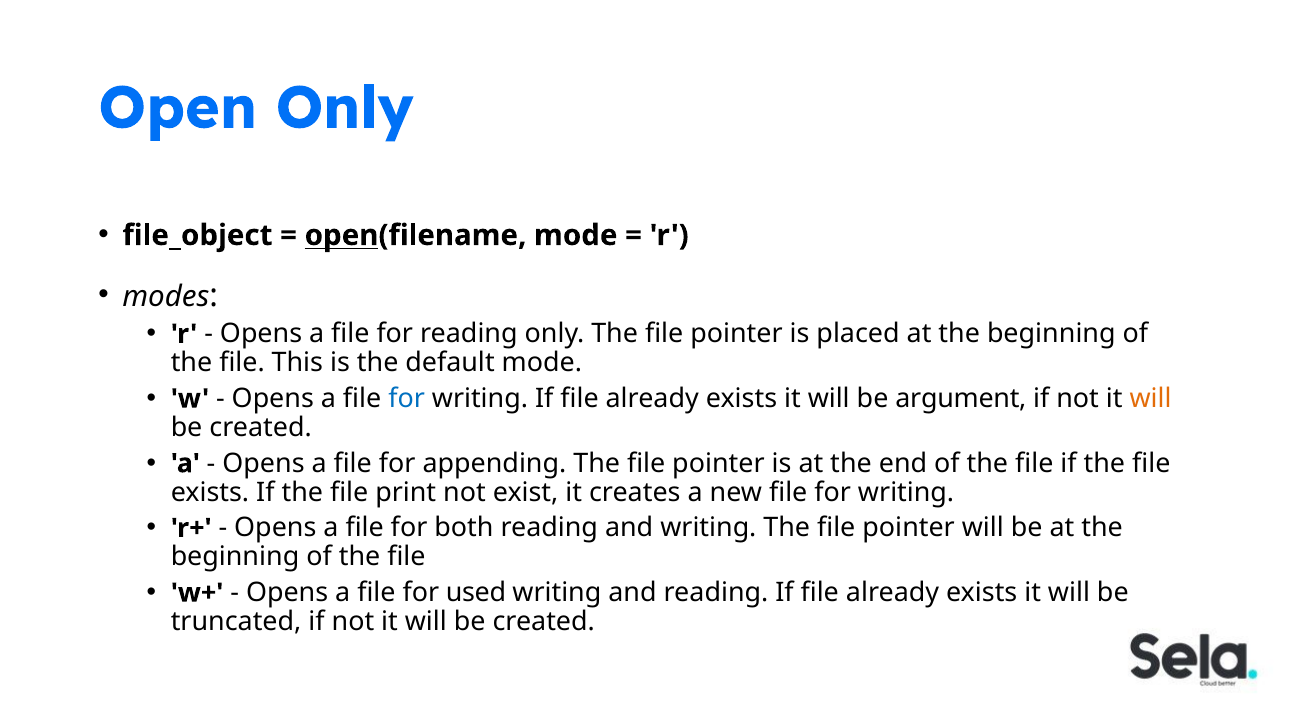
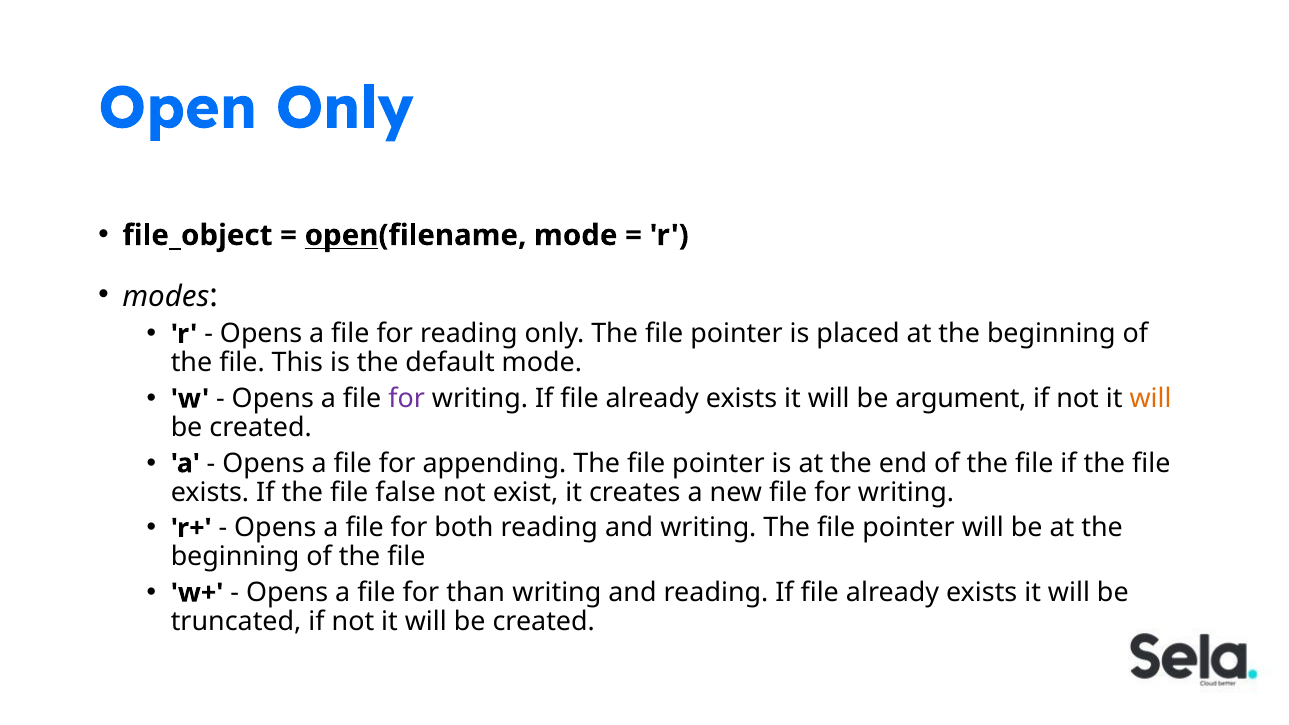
for at (407, 399) colour: blue -> purple
print: print -> false
used: used -> than
